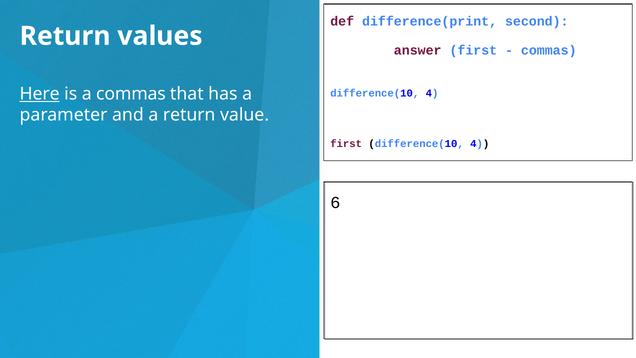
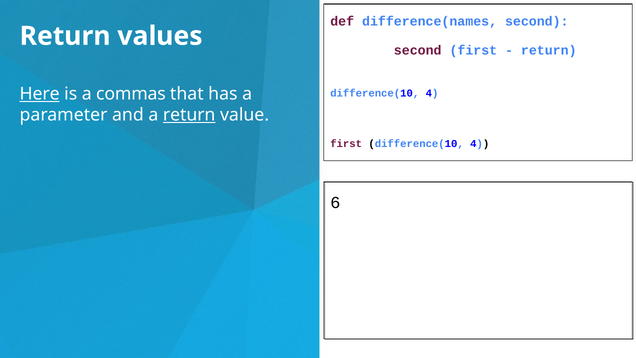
difference(print: difference(print -> difference(names
answer at (418, 50): answer -> second
commas at (549, 50): commas -> return
return at (189, 115) underline: none -> present
